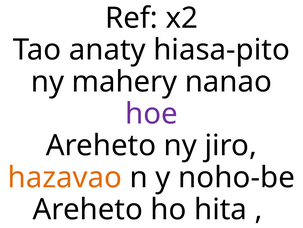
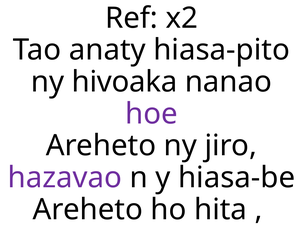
mahery: mahery -> hivoaka
hazavao colour: orange -> purple
noho-be: noho-be -> hiasa-be
